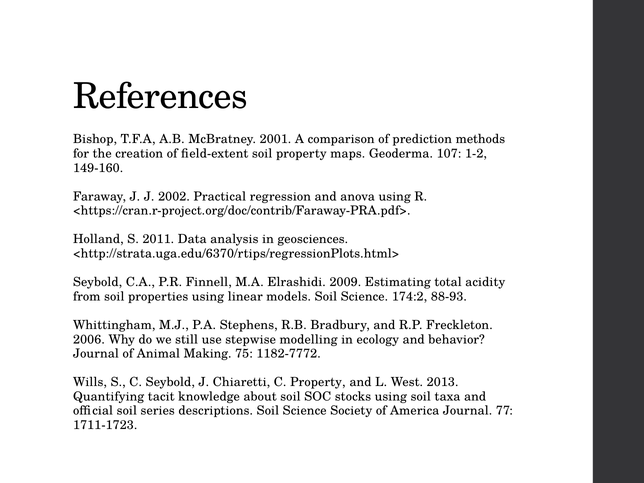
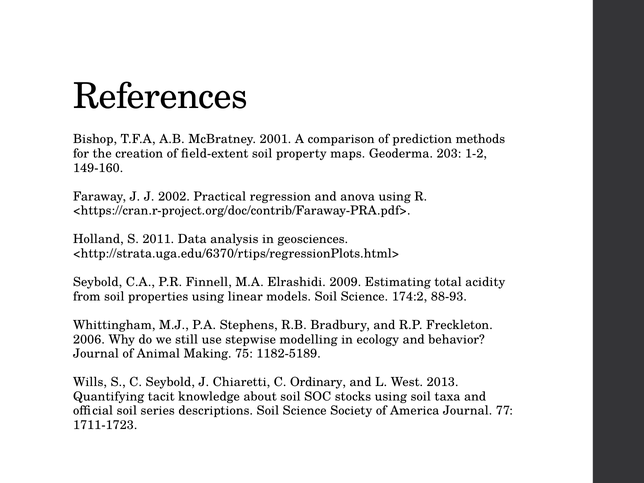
107: 107 -> 203
1182-7772: 1182-7772 -> 1182-5189
C Property: Property -> Ordinary
